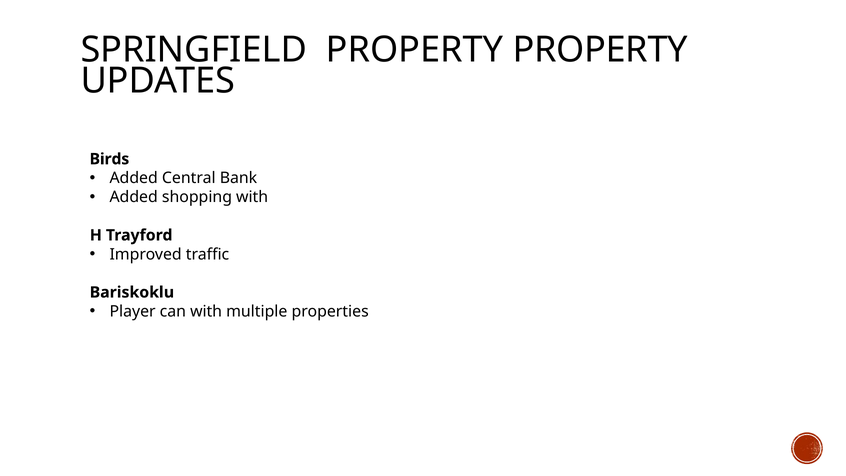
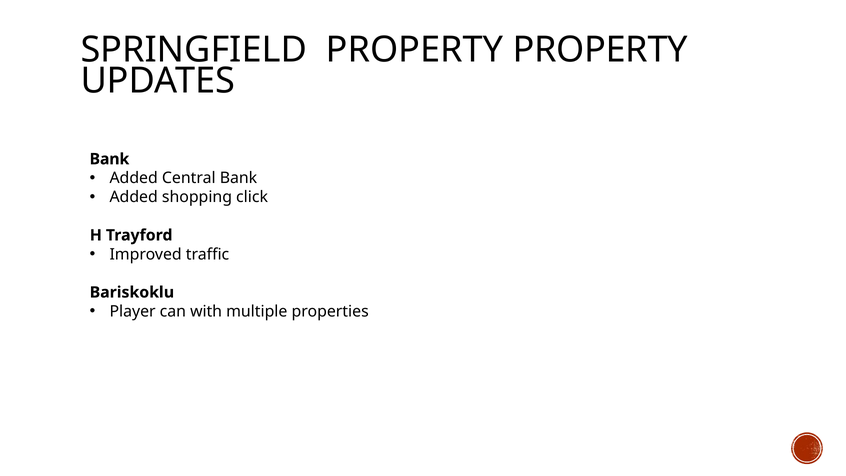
Birds at (109, 159): Birds -> Bank
shopping with: with -> click
